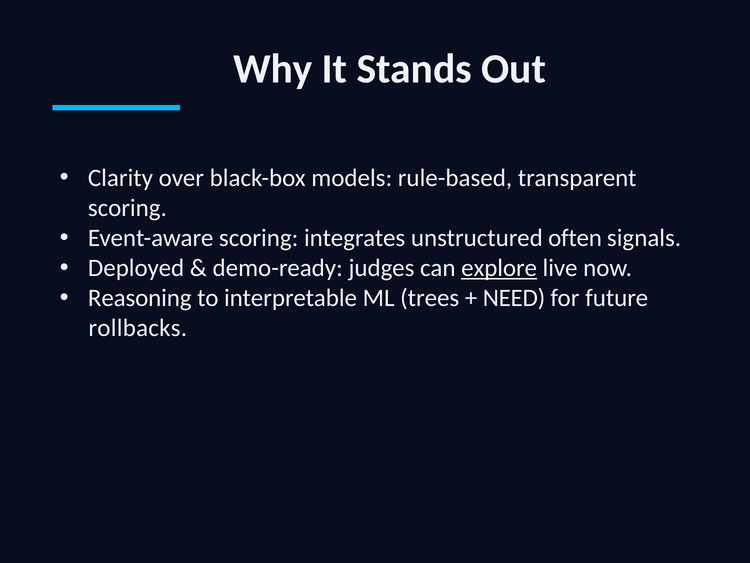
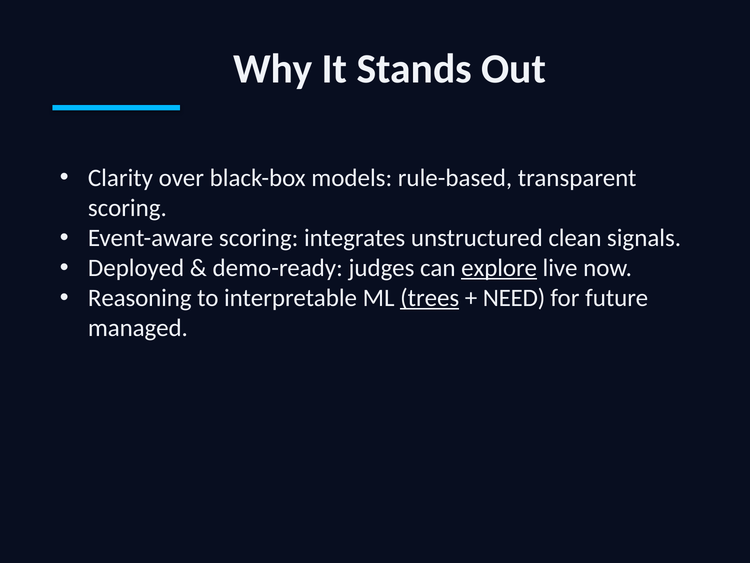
often: often -> clean
trees underline: none -> present
rollbacks: rollbacks -> managed
